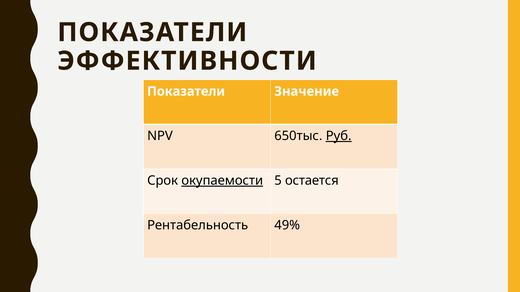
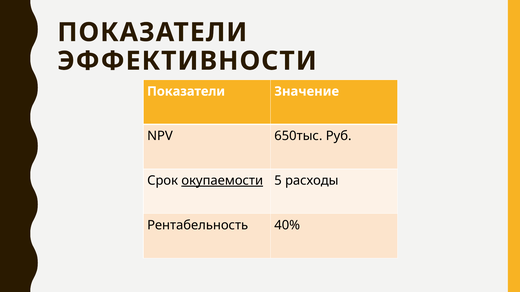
Руб underline: present -> none
остается: остается -> расходы
49%: 49% -> 40%
